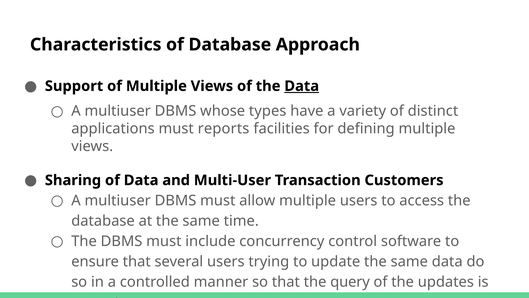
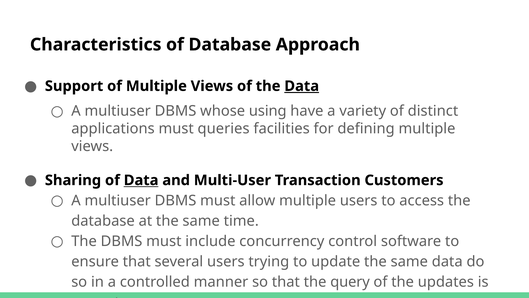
types: types -> using
reports: reports -> queries
Data at (141, 180) underline: none -> present
